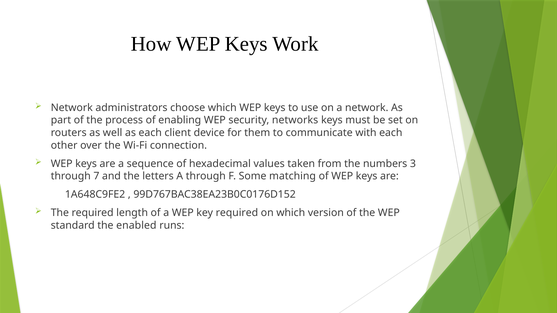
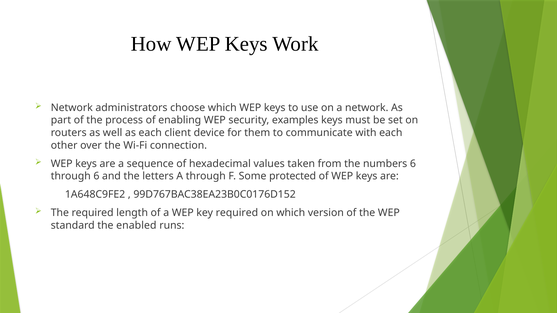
networks: networks -> examples
numbers 3: 3 -> 6
through 7: 7 -> 6
matching: matching -> protected
